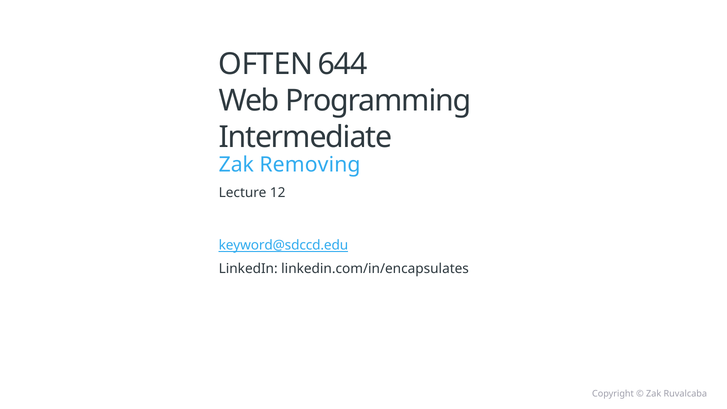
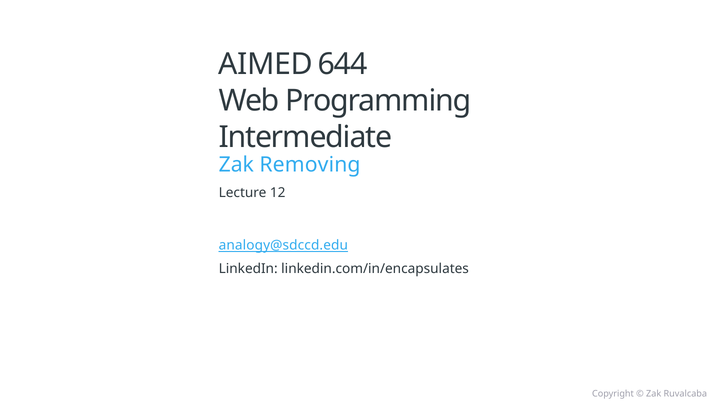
OFTEN: OFTEN -> AIMED
keyword@sdccd.edu: keyword@sdccd.edu -> analogy@sdccd.edu
